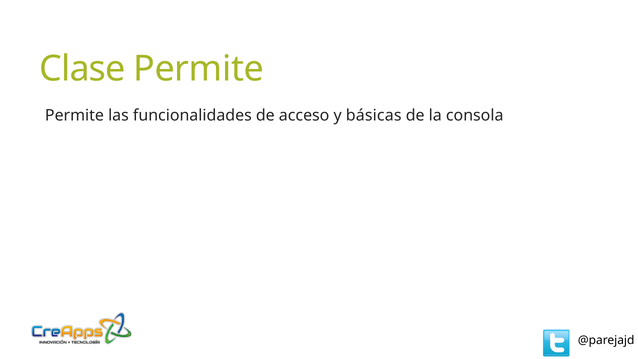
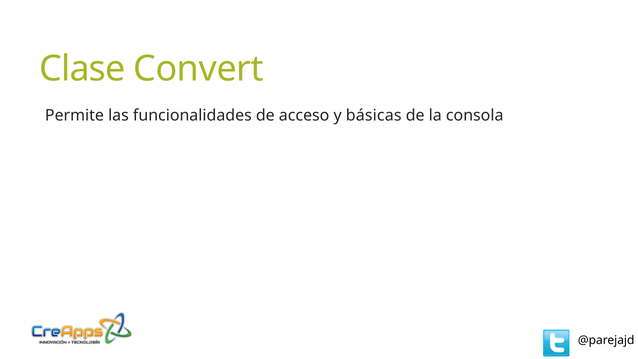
Clase Permite: Permite -> Convert
